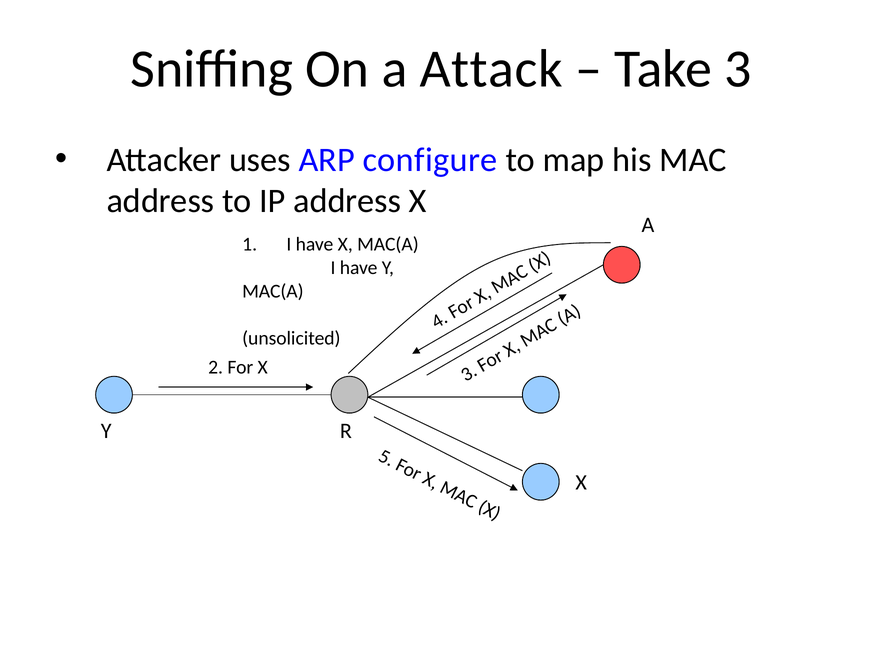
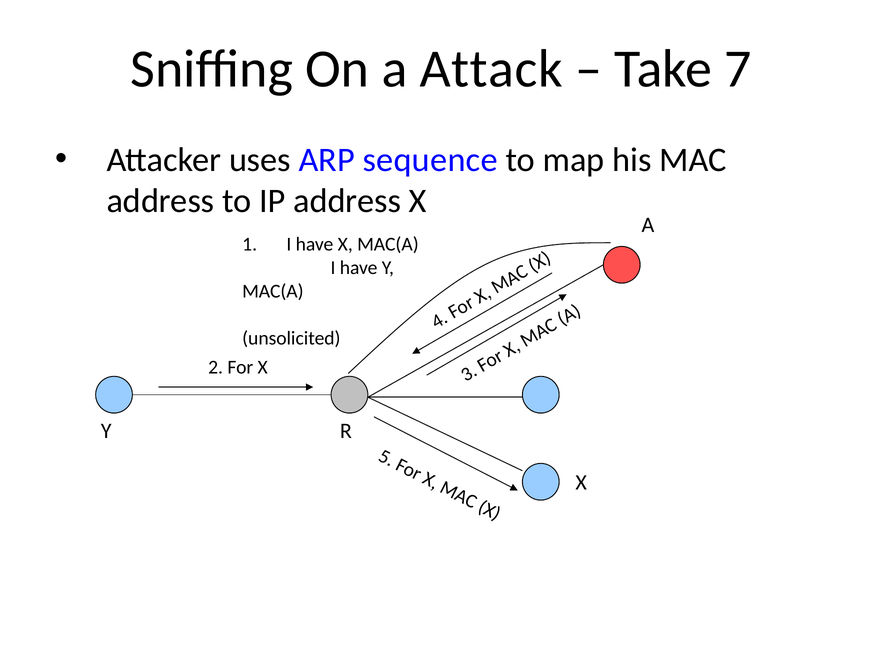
Take 3: 3 -> 7
configure: configure -> sequence
